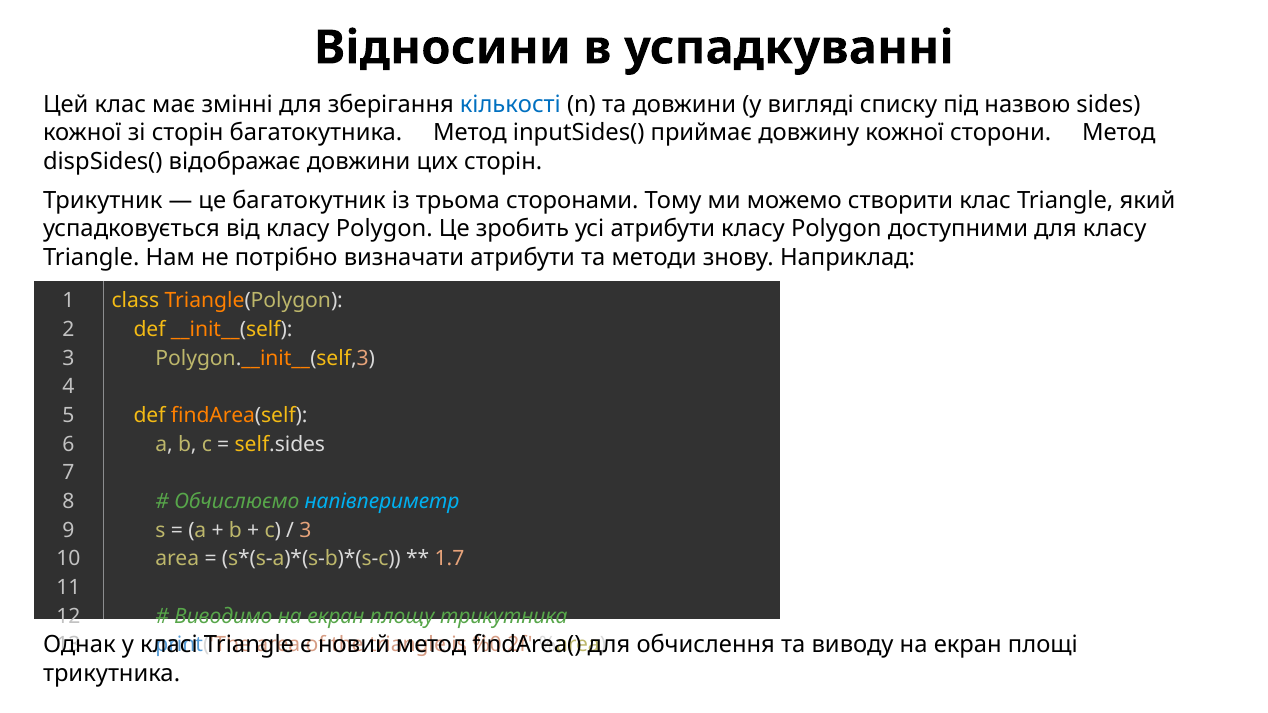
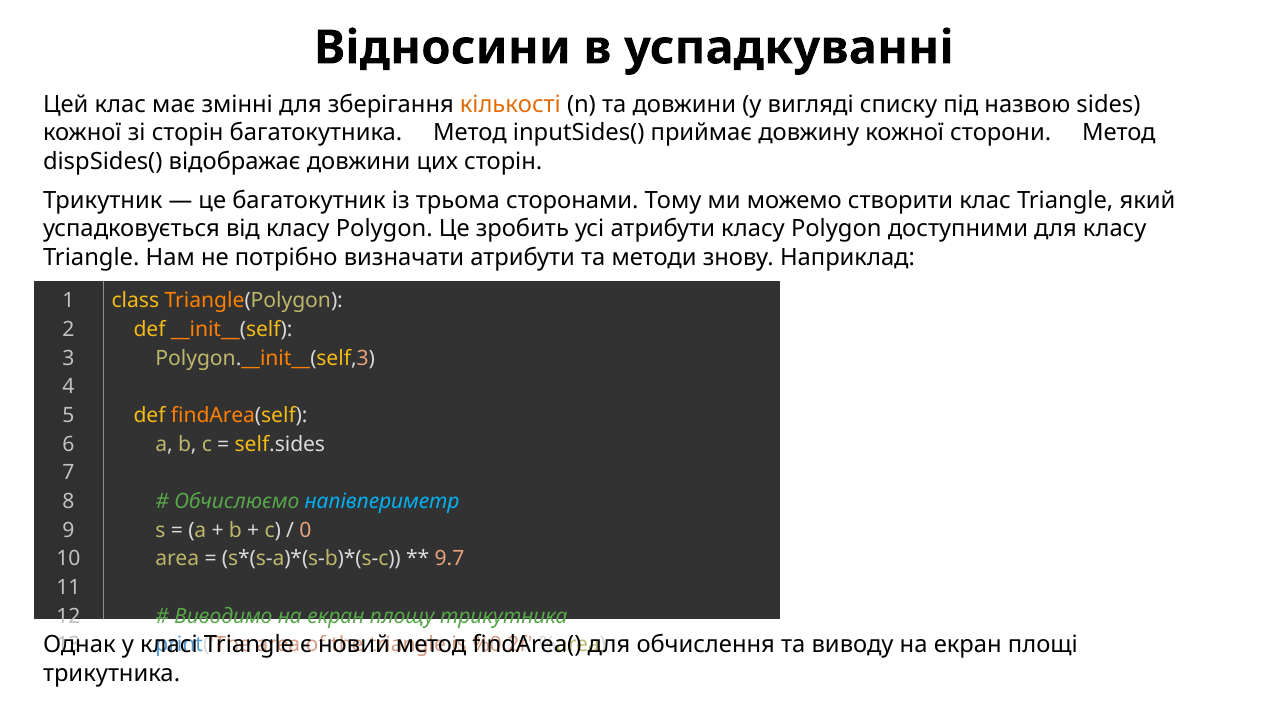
кількості colour: blue -> orange
3 at (305, 530): 3 -> 0
1.7: 1.7 -> 9.7
